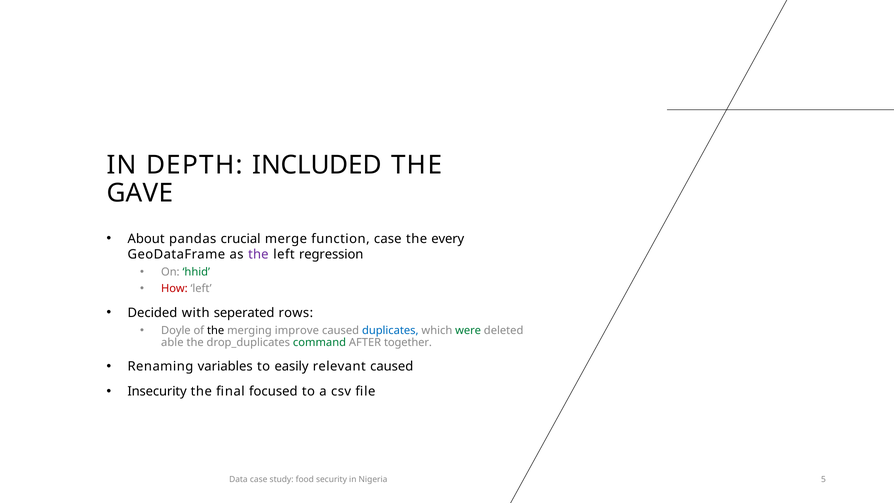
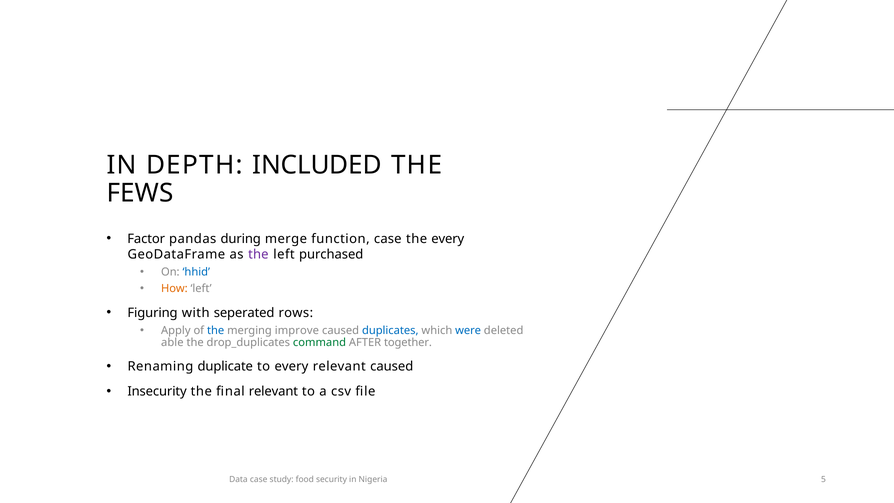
GAVE: GAVE -> FEWS
About: About -> Factor
crucial: crucial -> during
regression: regression -> purchased
hhid colour: green -> blue
How colour: red -> orange
Decided: Decided -> Figuring
Doyle: Doyle -> Apply
the at (216, 330) colour: black -> blue
were colour: green -> blue
variables: variables -> duplicate
to easily: easily -> every
final focused: focused -> relevant
